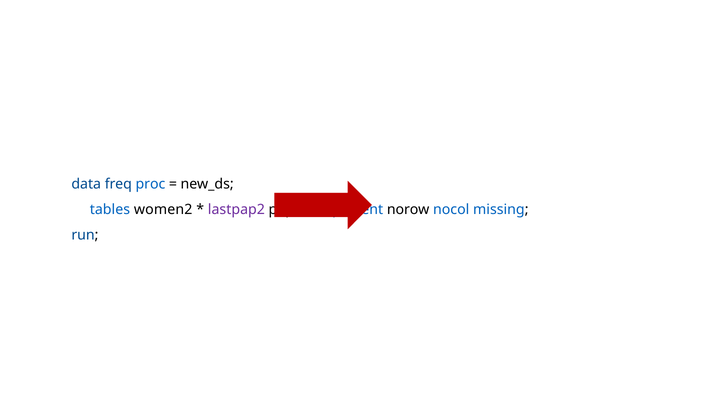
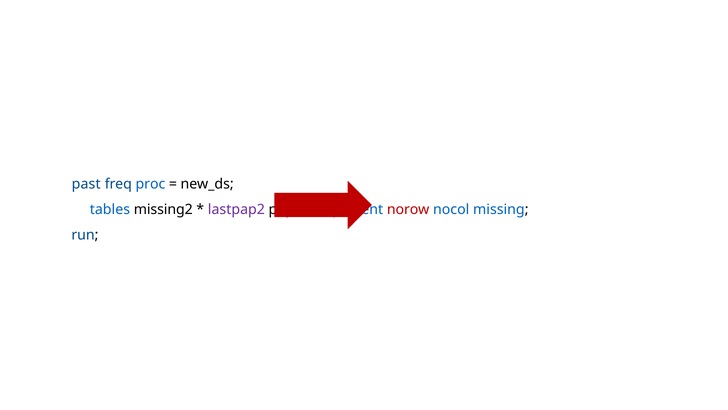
data: data -> past
women2: women2 -> missing2
norow colour: black -> red
